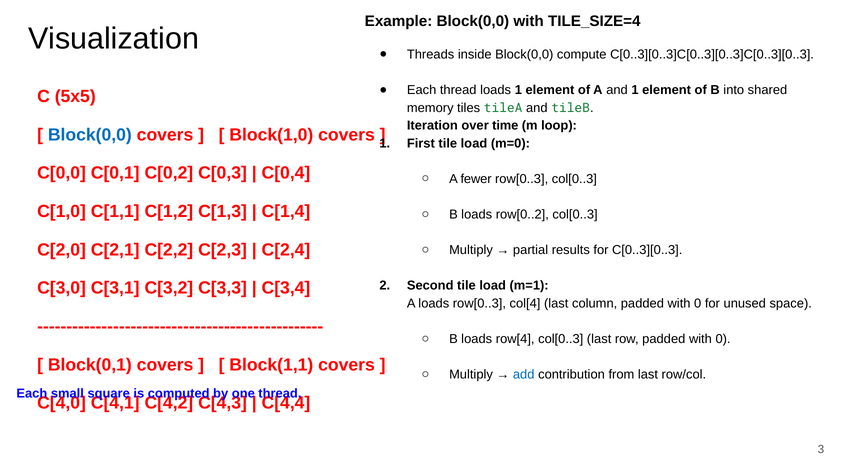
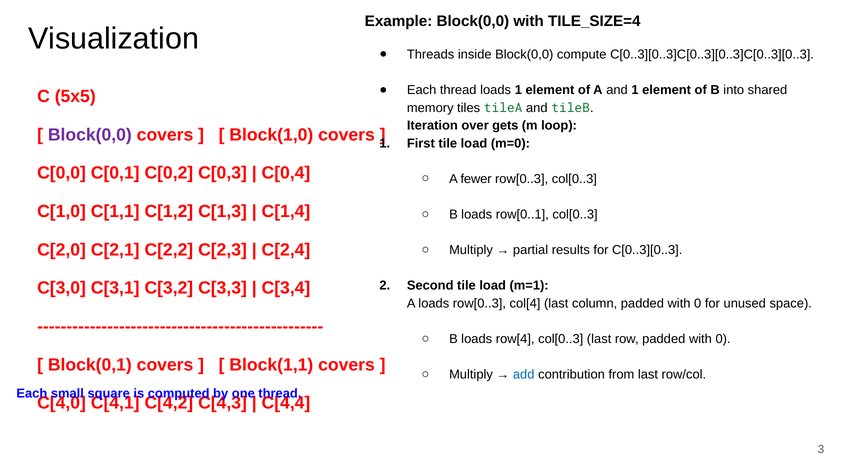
time: time -> gets
Block(0,0 at (90, 135) colour: blue -> purple
row[0..2: row[0..2 -> row[0..1
